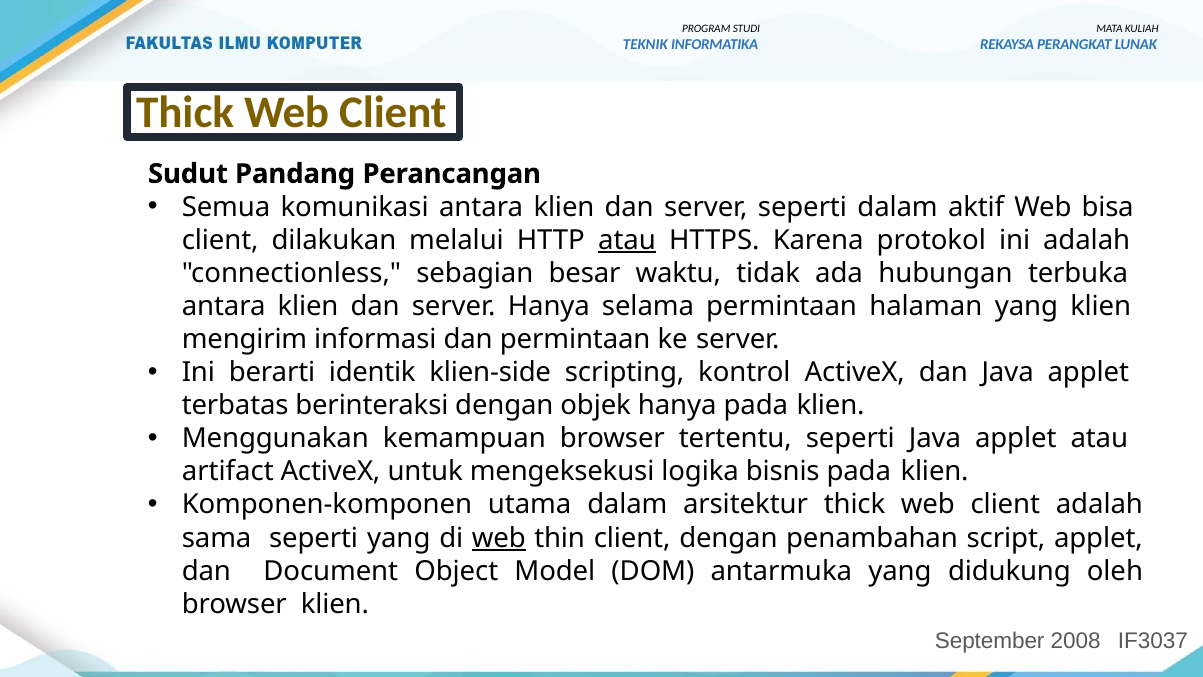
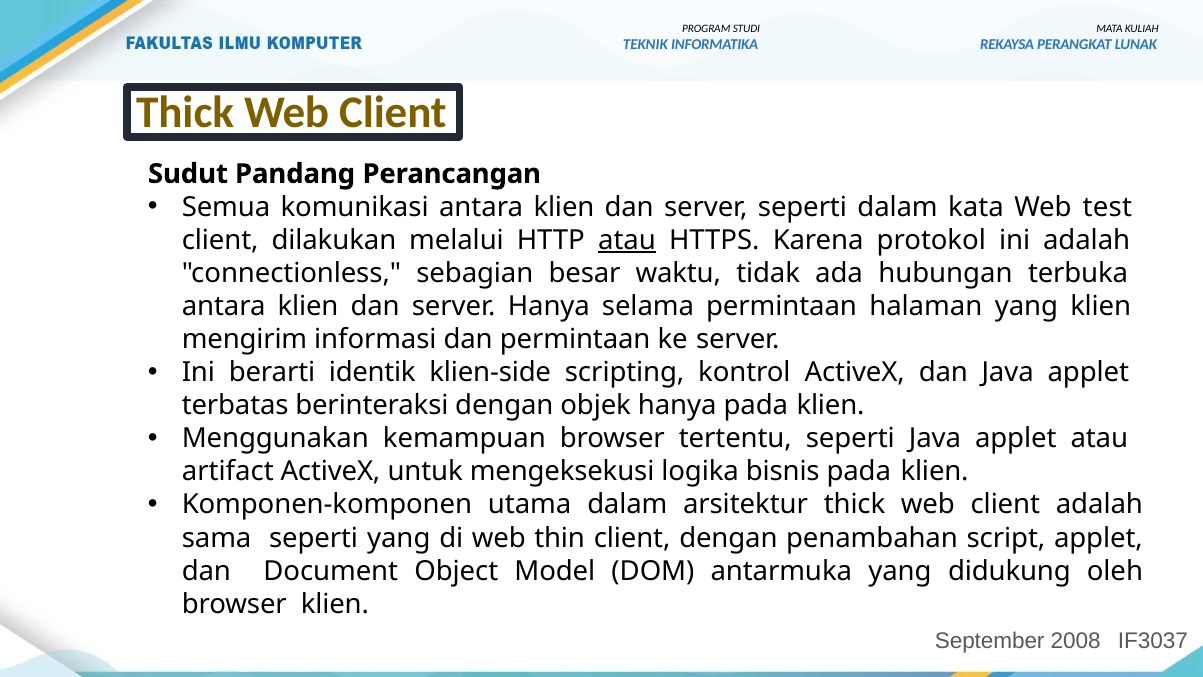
aktif: aktif -> kata
bisa: bisa -> test
web at (499, 538) underline: present -> none
